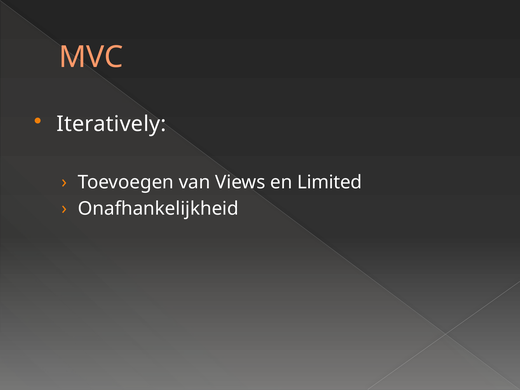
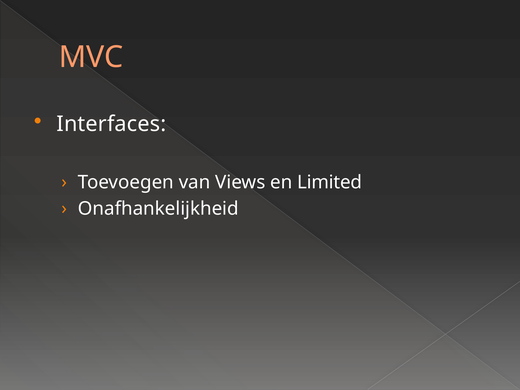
Iteratively: Iteratively -> Interfaces
